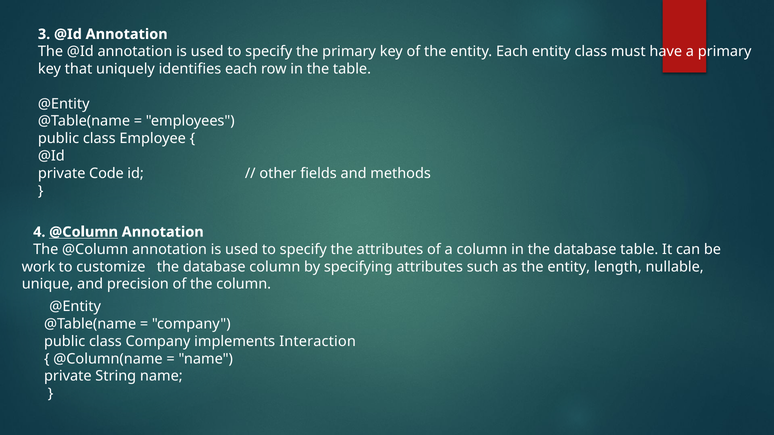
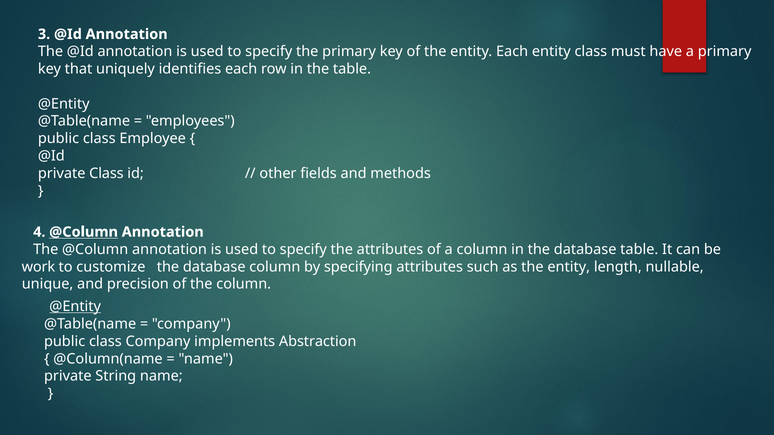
private Code: Code -> Class
@Entity at (75, 307) underline: none -> present
Interaction: Interaction -> Abstraction
